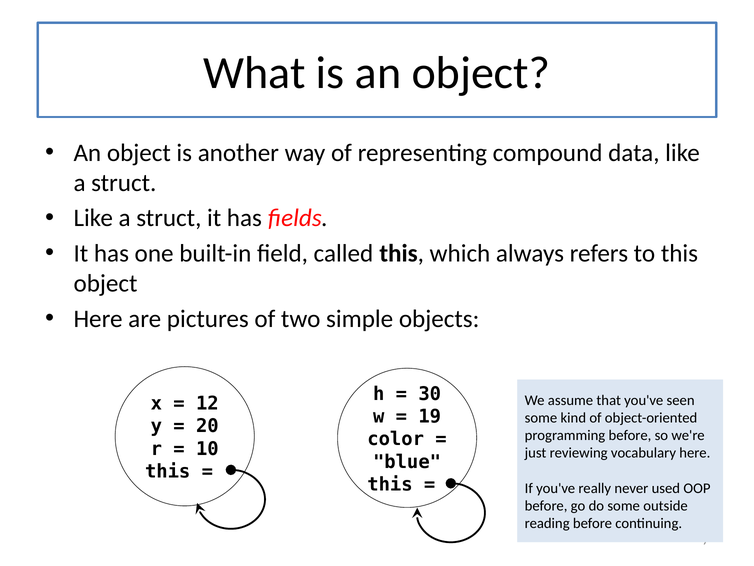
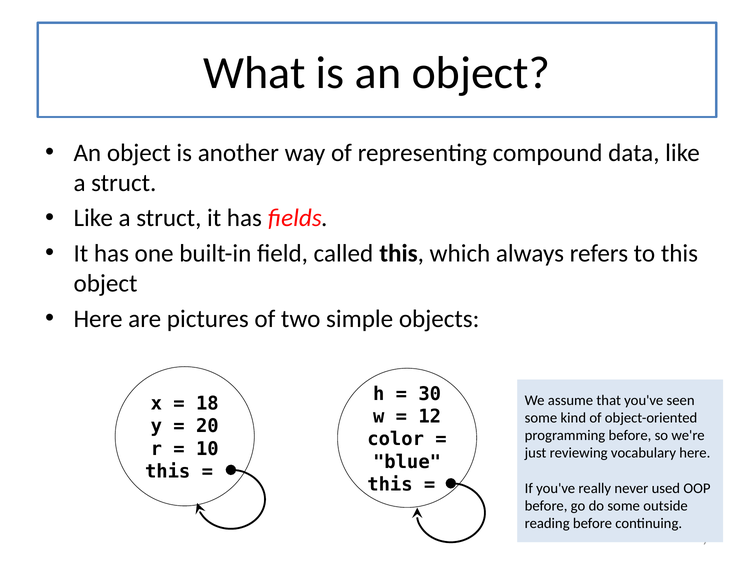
12: 12 -> 18
19: 19 -> 12
